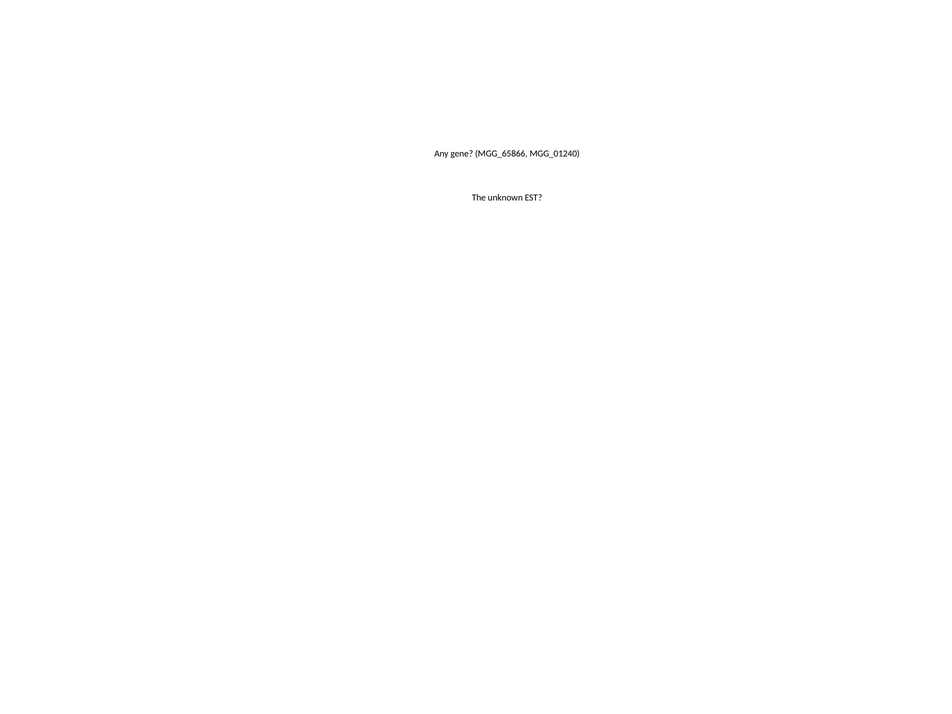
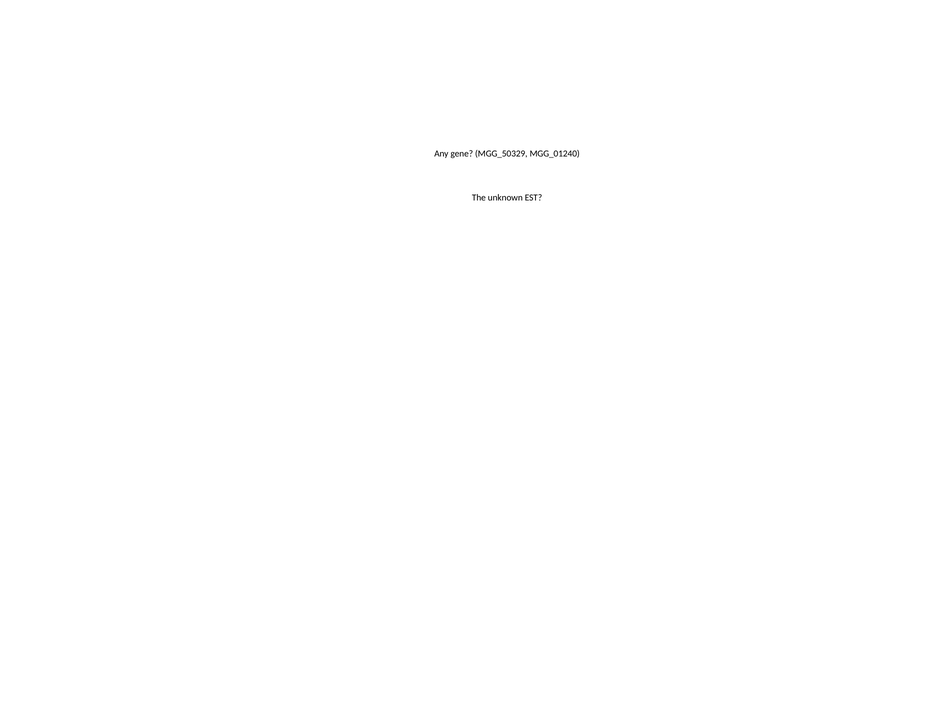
MGG_65866: MGG_65866 -> MGG_50329
